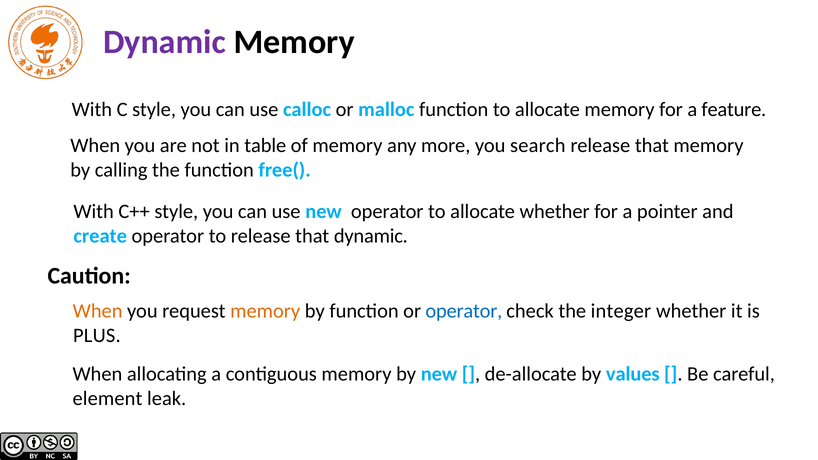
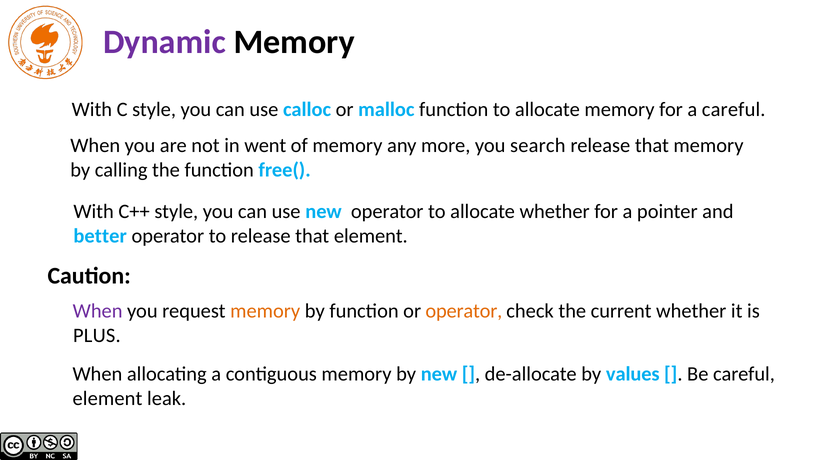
a feature: feature -> careful
table: table -> went
create: create -> better
that dynamic: dynamic -> element
When at (98, 311) colour: orange -> purple
operator at (464, 311) colour: blue -> orange
integer: integer -> current
